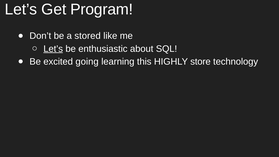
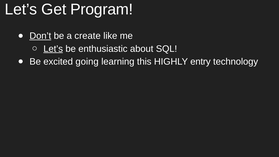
Don’t underline: none -> present
stored: stored -> create
store: store -> entry
